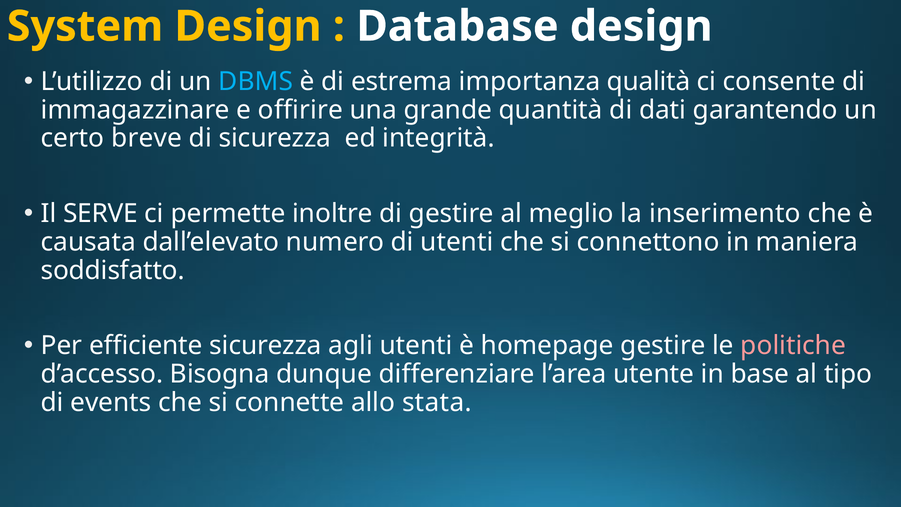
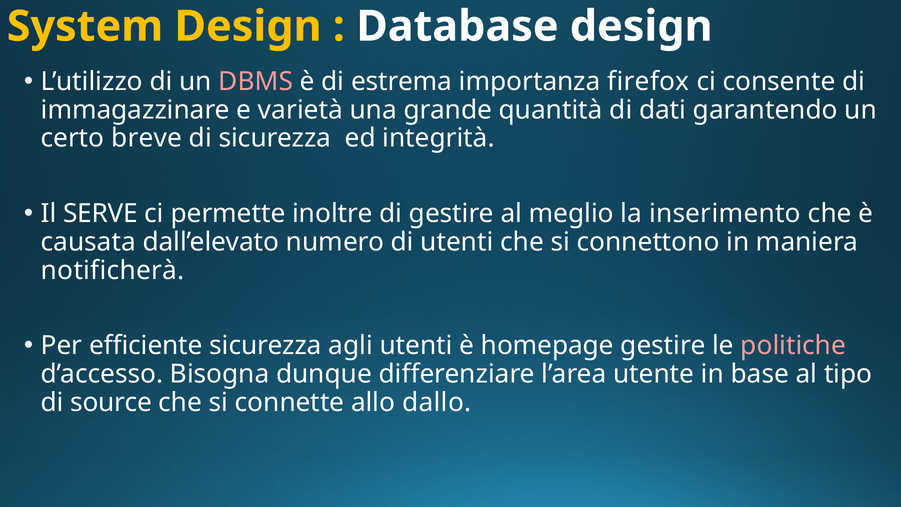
DBMS colour: light blue -> pink
qualità: qualità -> firefox
offirire: offirire -> varietà
soddisfatto: soddisfatto -> notificherà
events: events -> source
stata: stata -> dallo
